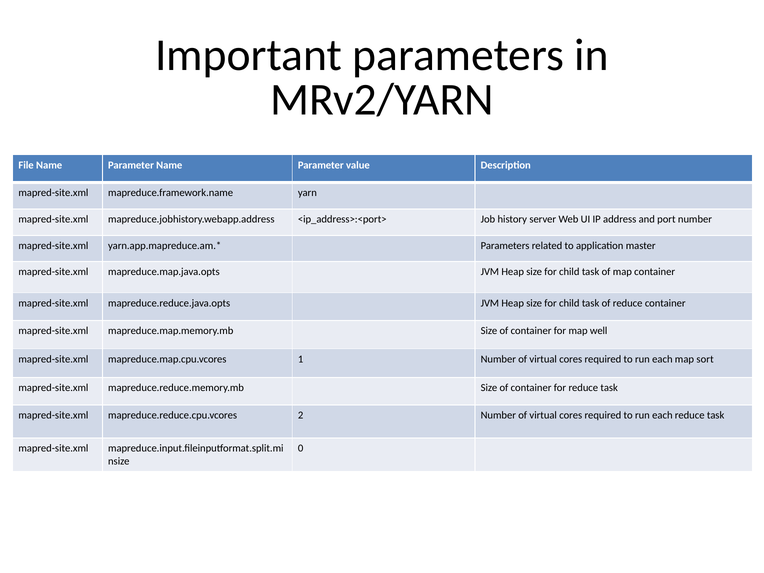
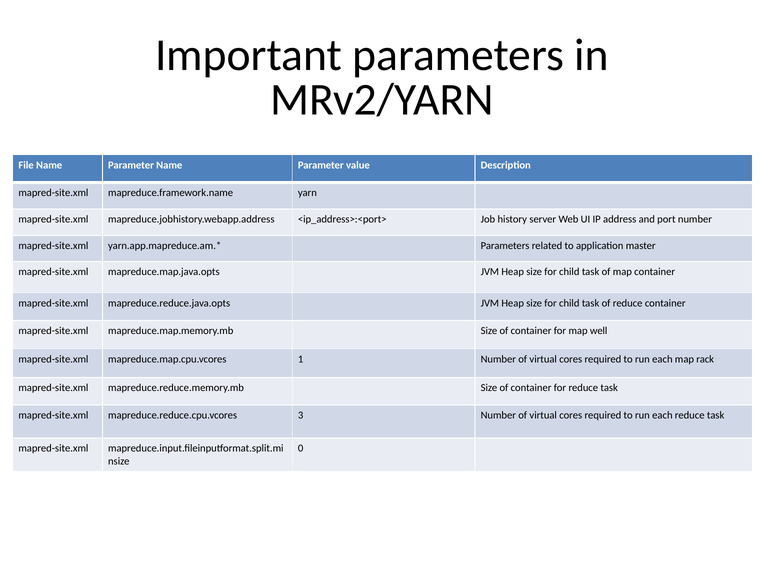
sort: sort -> rack
2: 2 -> 3
